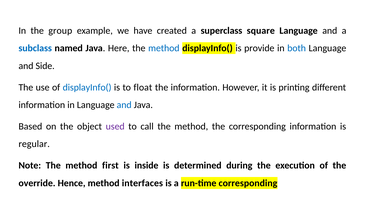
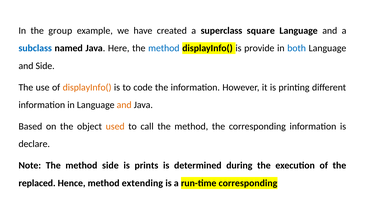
displayInfo( at (87, 87) colour: blue -> orange
float: float -> code
and at (124, 105) colour: blue -> orange
used colour: purple -> orange
regular: regular -> declare
method first: first -> side
inside: inside -> prints
override: override -> replaced
interfaces: interfaces -> extending
